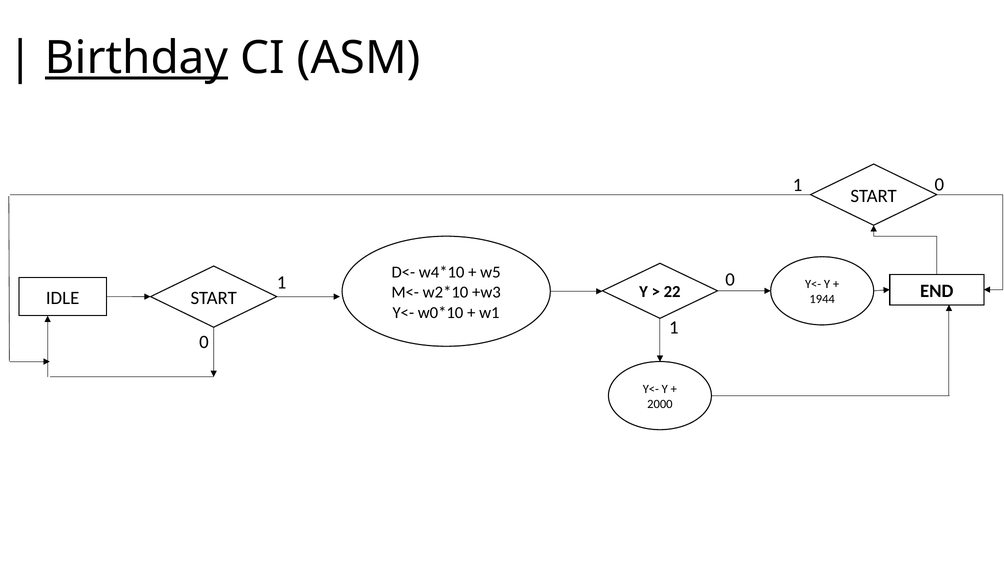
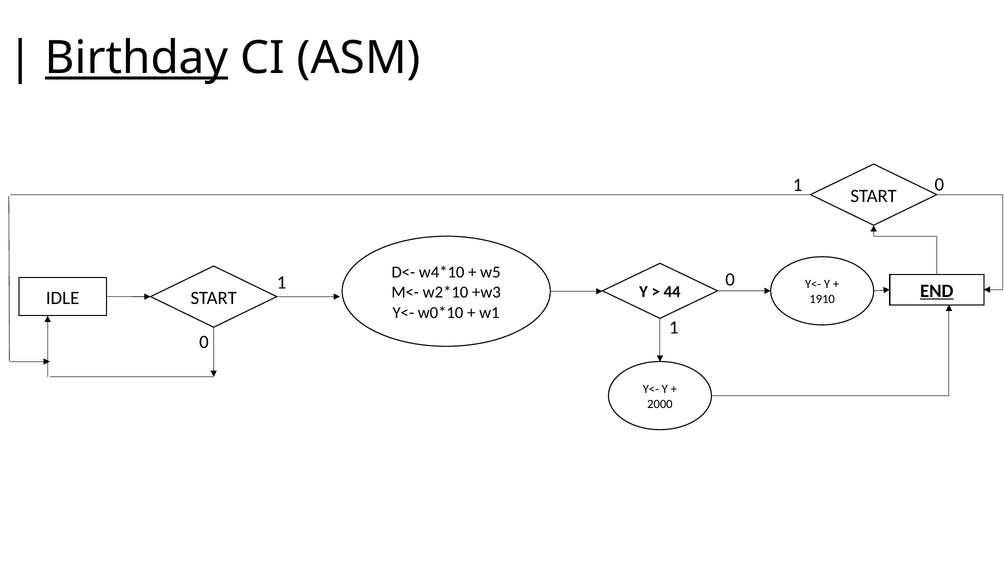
END underline: none -> present
22: 22 -> 44
1944: 1944 -> 1910
